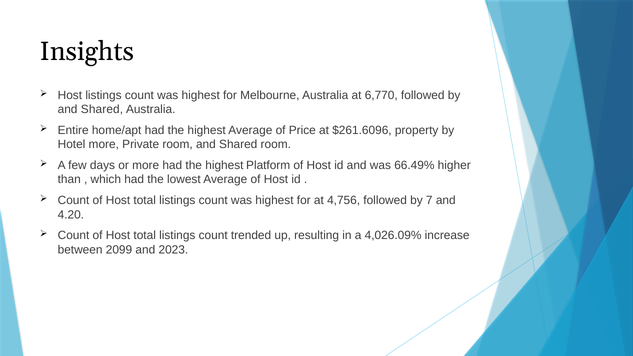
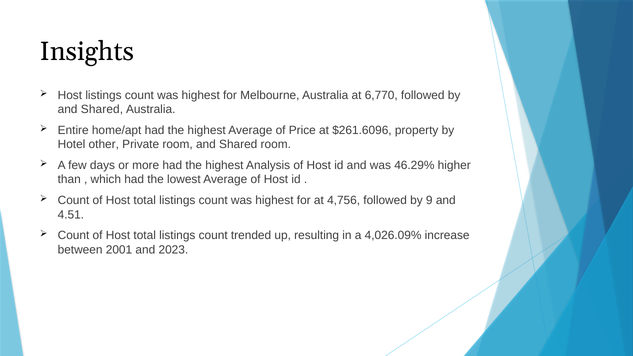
Hotel more: more -> other
Platform: Platform -> Analysis
66.49%: 66.49% -> 46.29%
7: 7 -> 9
4.20: 4.20 -> 4.51
2099: 2099 -> 2001
